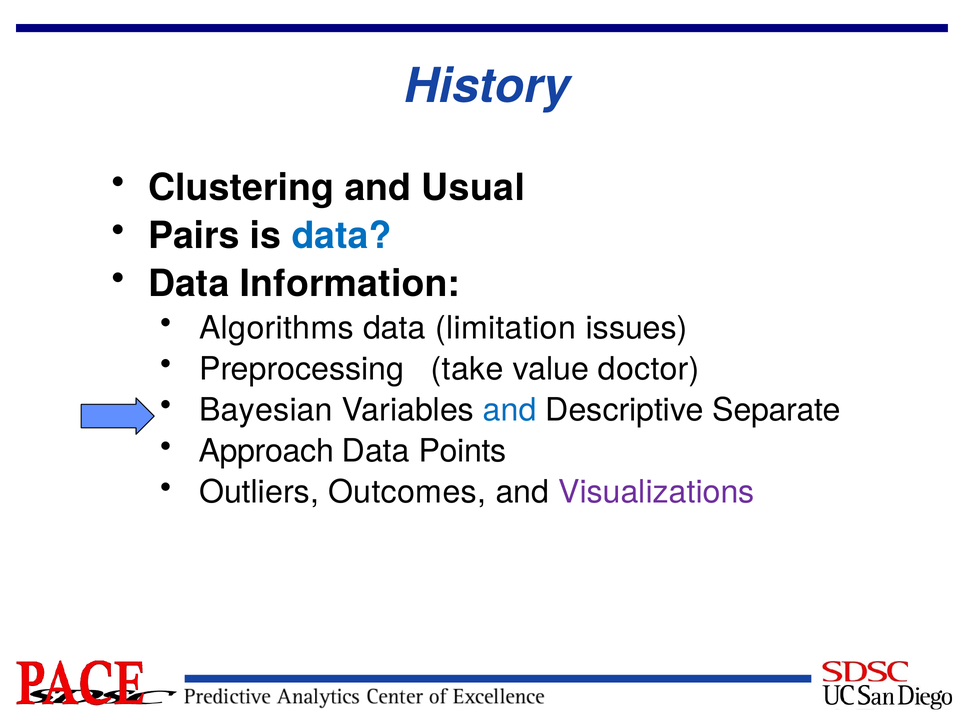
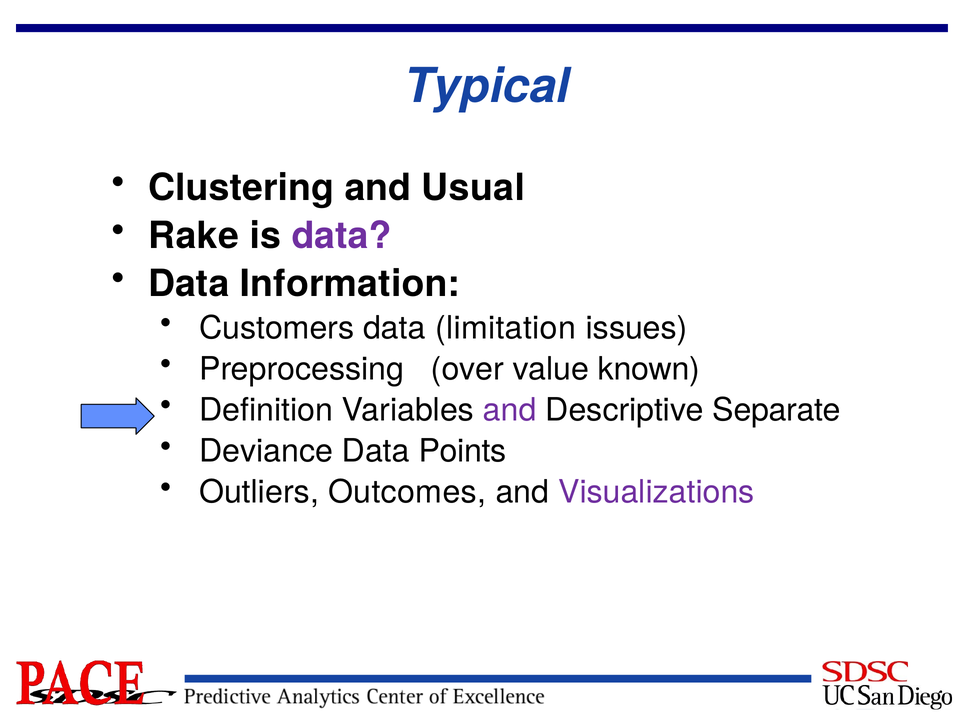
History: History -> Typical
Pairs: Pairs -> Rake
data at (341, 236) colour: blue -> purple
Algorithms: Algorithms -> Customers
take: take -> over
doctor: doctor -> known
Bayesian: Bayesian -> Definition
and at (510, 410) colour: blue -> purple
Approach: Approach -> Deviance
